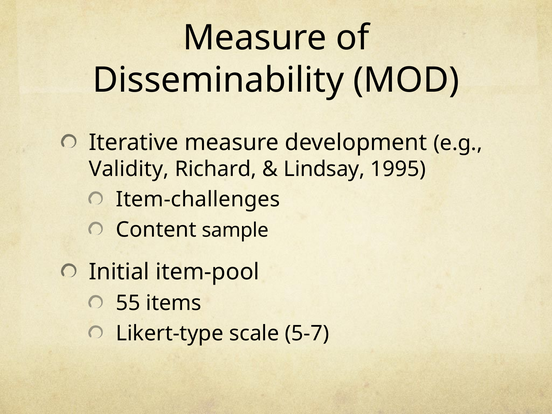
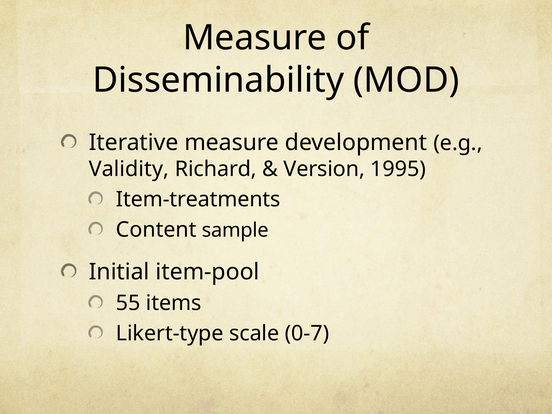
Lindsay: Lindsay -> Version
Item-challenges: Item-challenges -> Item-treatments
5-7: 5-7 -> 0-7
